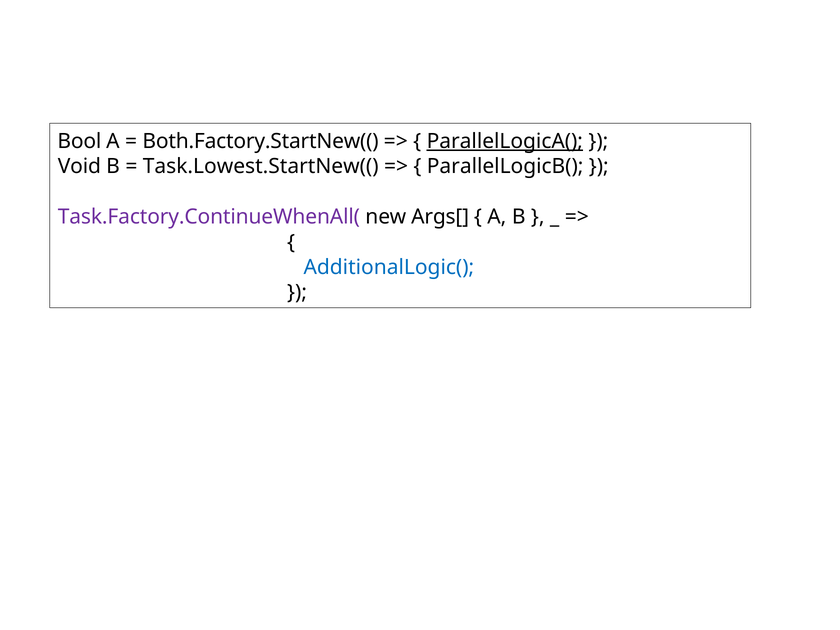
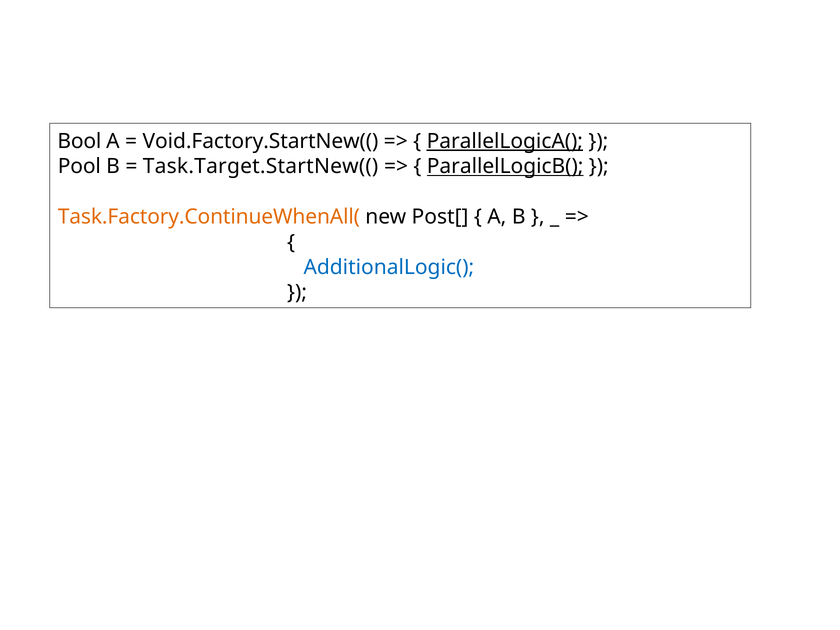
Both.Factory.StartNew((: Both.Factory.StartNew(( -> Void.Factory.StartNew((
Void: Void -> Pool
Task.Lowest.StartNew((: Task.Lowest.StartNew(( -> Task.Target.StartNew((
ParallelLogicB( underline: none -> present
Task.Factory.ContinueWhenAll( colour: purple -> orange
Args[: Args[ -> Post[
